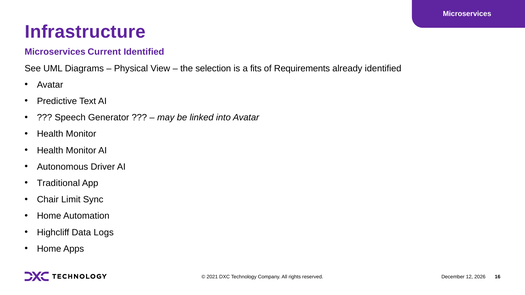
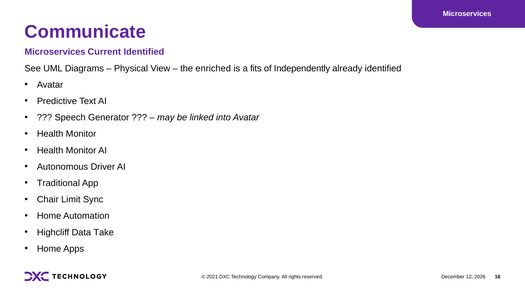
Infrastructure: Infrastructure -> Communicate
selection: selection -> enriched
Requirements: Requirements -> Independently
Logs: Logs -> Take
